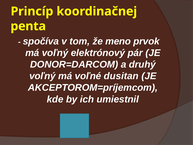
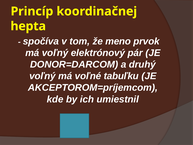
penta: penta -> hepta
dusitan: dusitan -> tabuľku
